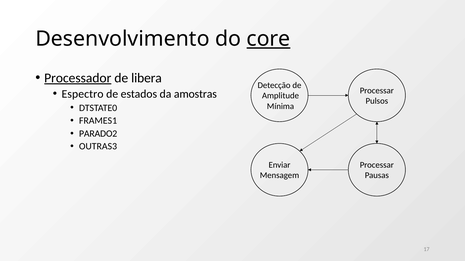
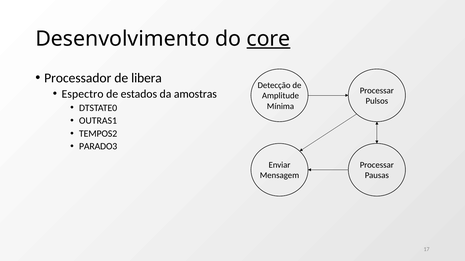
Processador underline: present -> none
FRAMES1: FRAMES1 -> OUTRAS1
PARADO2: PARADO2 -> TEMPOS2
OUTRAS3: OUTRAS3 -> PARADO3
